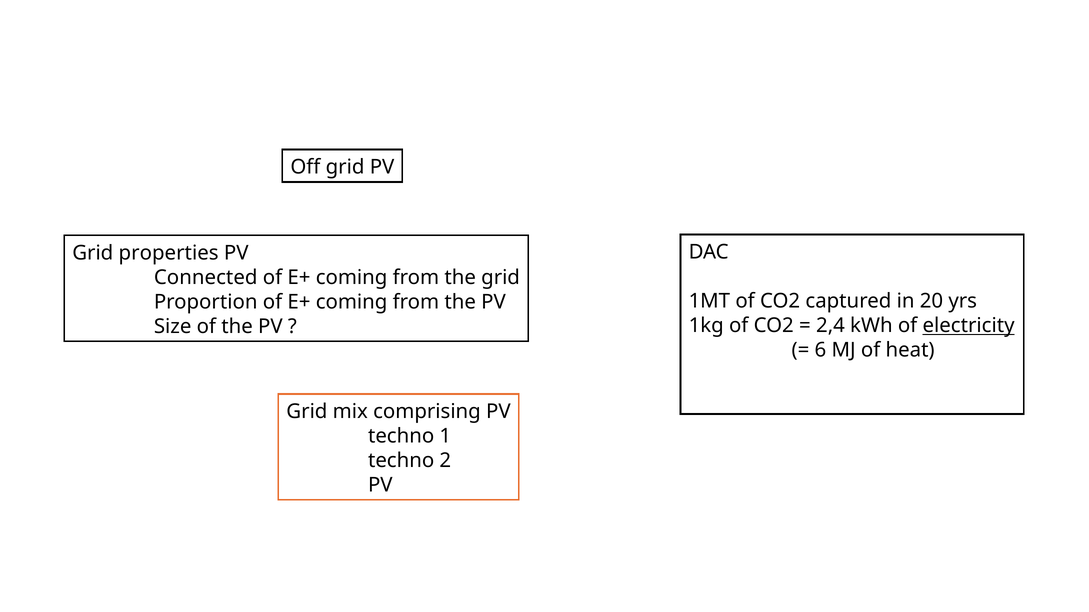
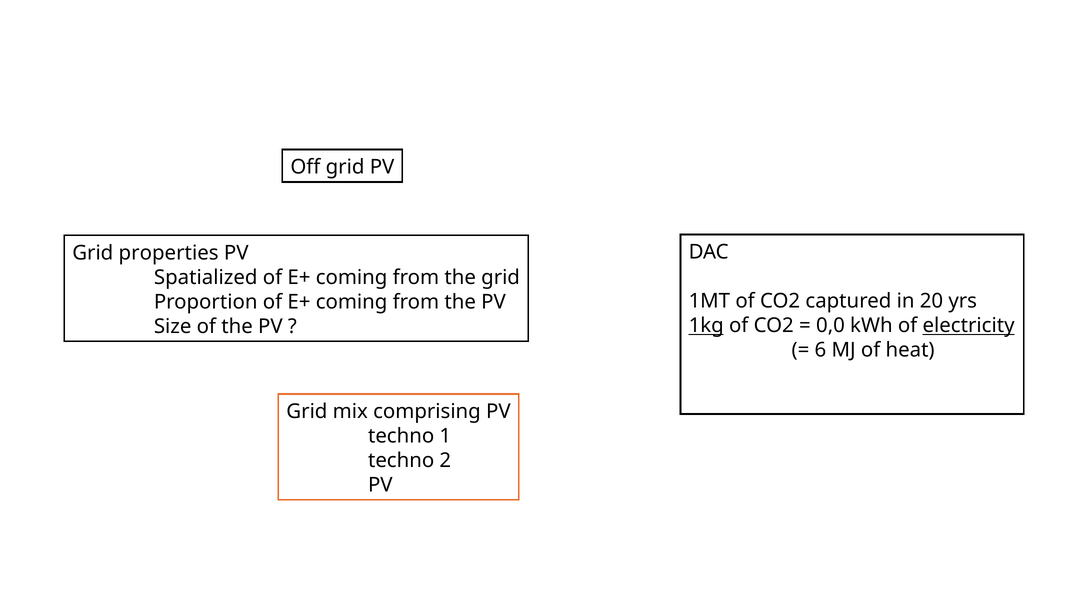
Connected: Connected -> Spatialized
1kg underline: none -> present
2,4: 2,4 -> 0,0
